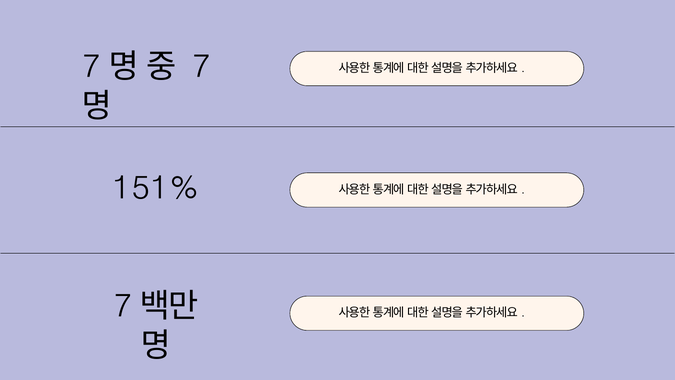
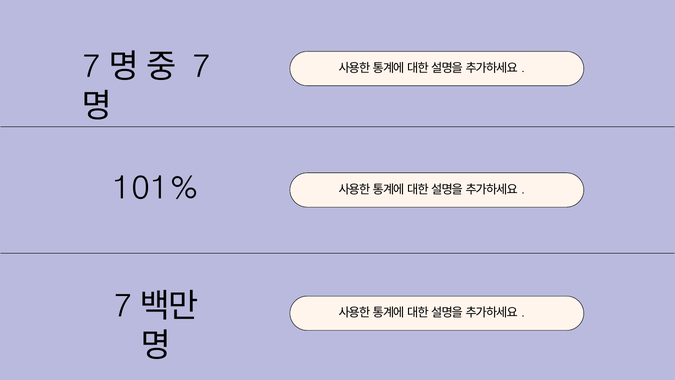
151%: 151% -> 101%
